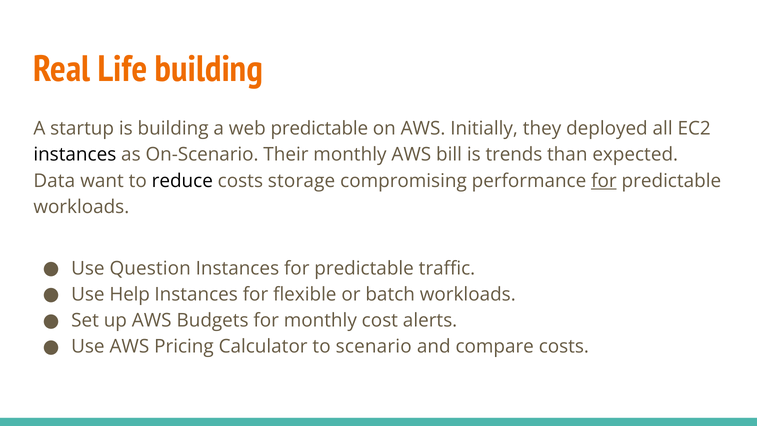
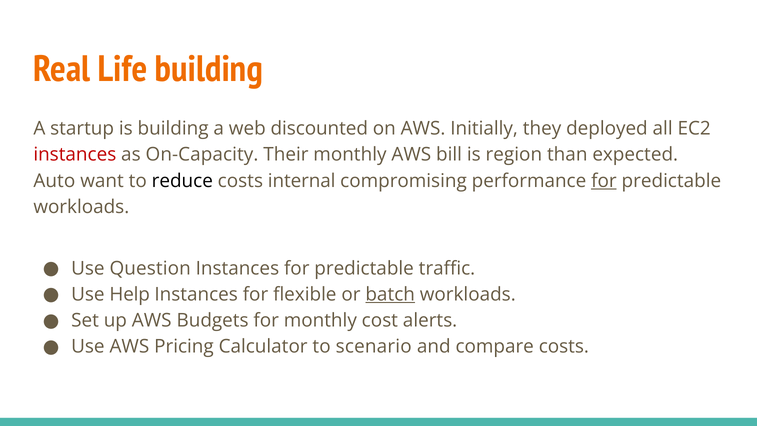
web predictable: predictable -> discounted
instances at (75, 155) colour: black -> red
On-Scenario: On-Scenario -> On-Capacity
trends: trends -> region
Data: Data -> Auto
storage: storage -> internal
batch underline: none -> present
